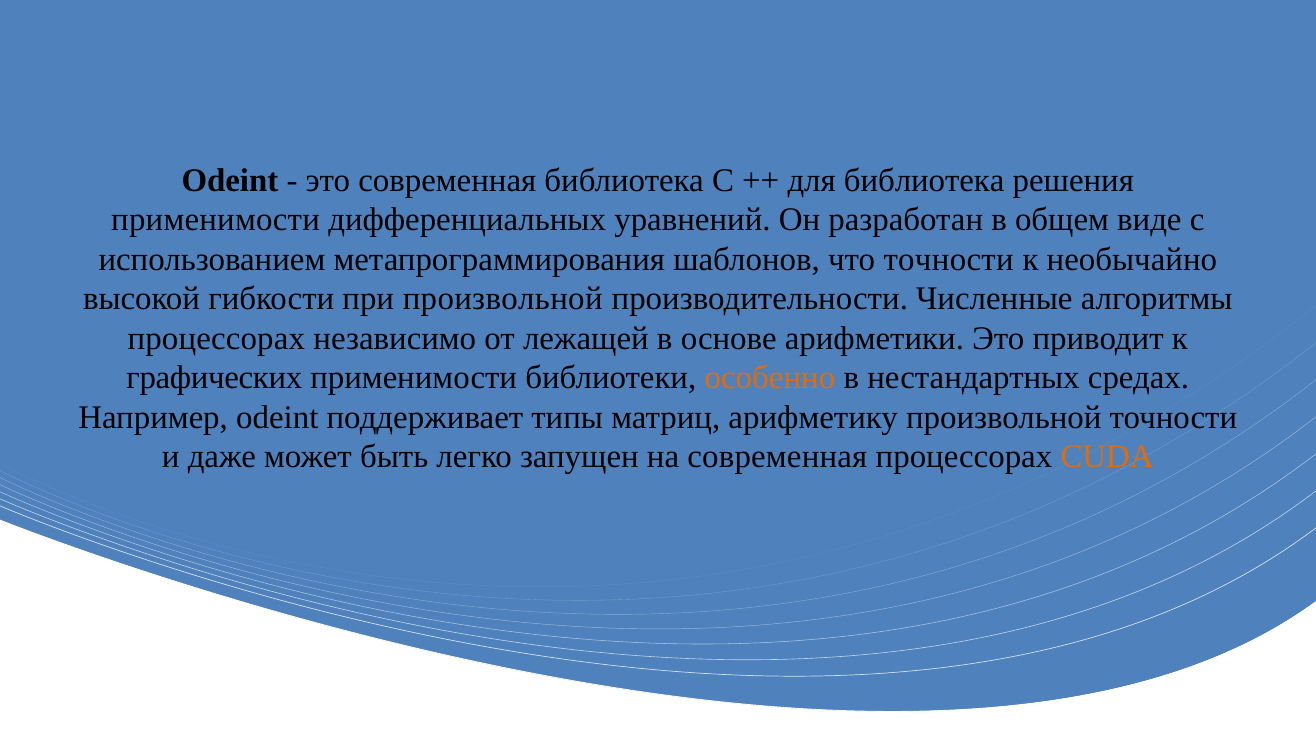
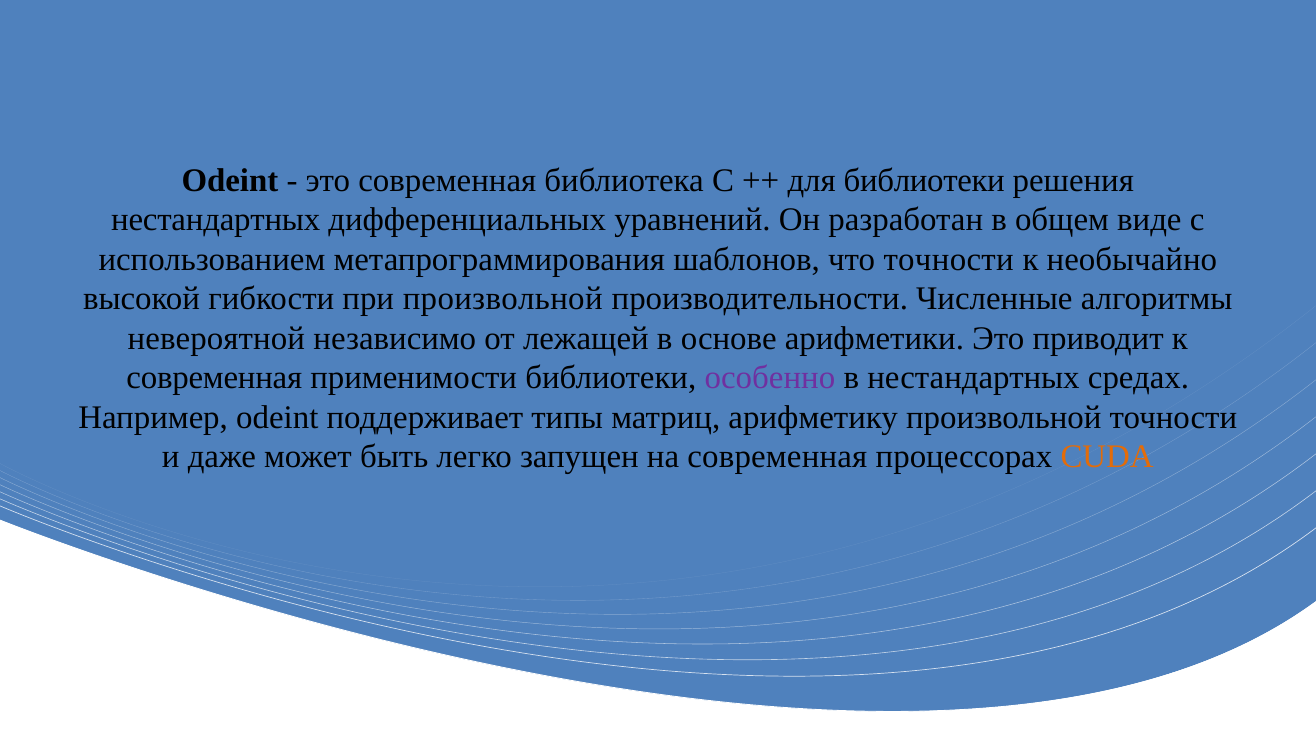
для библиотека: библиотека -> библиотеки
применимости at (216, 220): применимости -> нестандартных
процессорах at (216, 338): процессорах -> невероятной
графических at (214, 378): графических -> современная
особенно colour: orange -> purple
